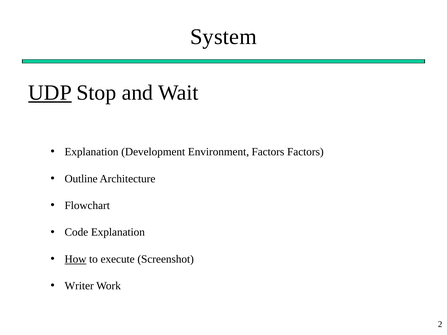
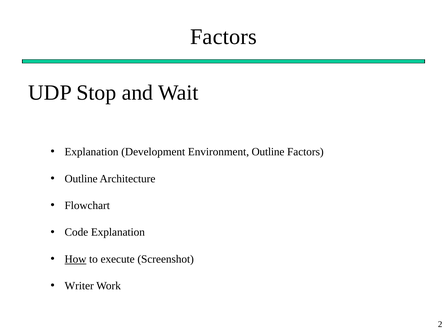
System at (223, 37): System -> Factors
UDP underline: present -> none
Environment Factors: Factors -> Outline
